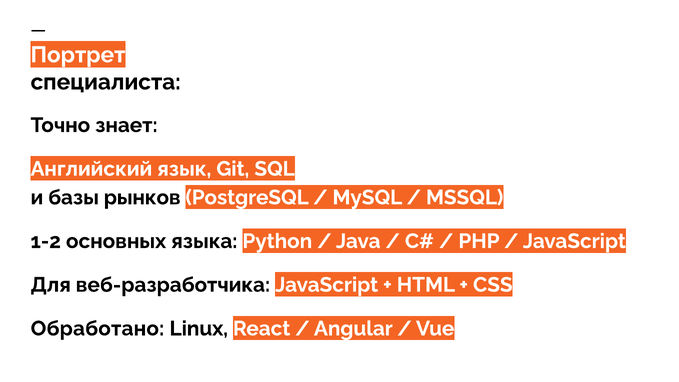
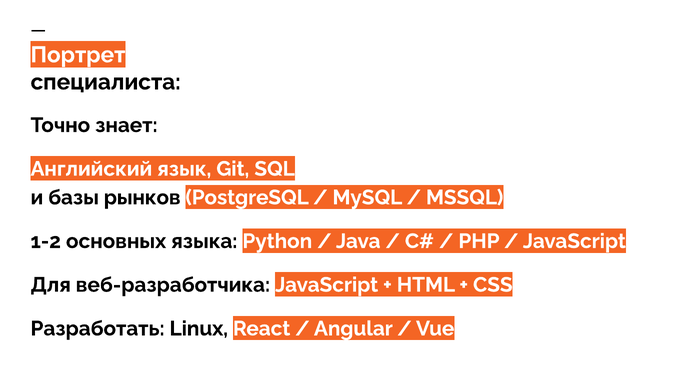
Обработано: Обработано -> Разработать
